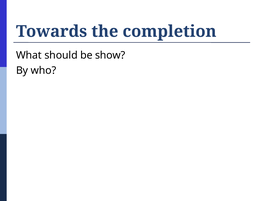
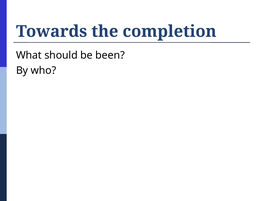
show: show -> been
